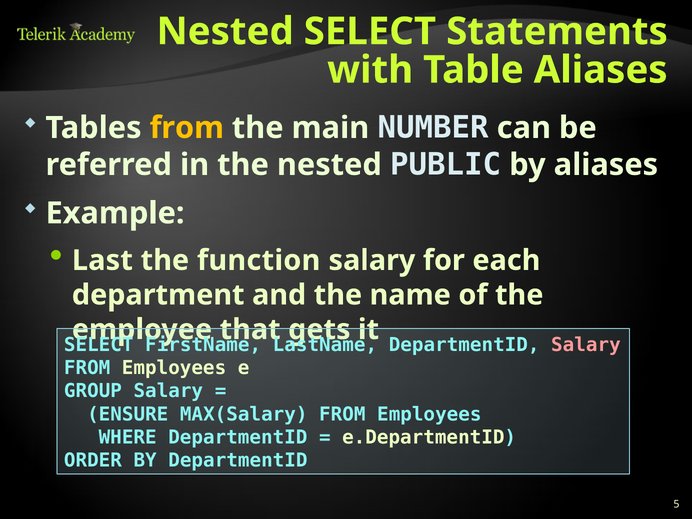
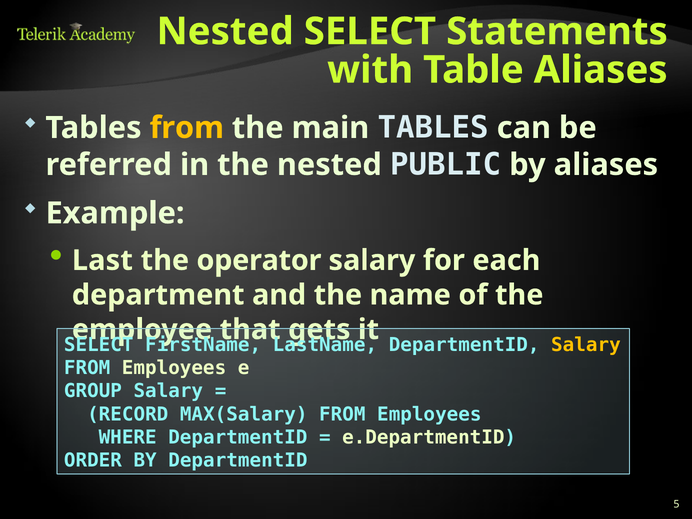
main NUMBER: NUMBER -> TABLES
function: function -> operator
Salary at (586, 345) colour: pink -> yellow
ENSURE: ENSURE -> RECORD
